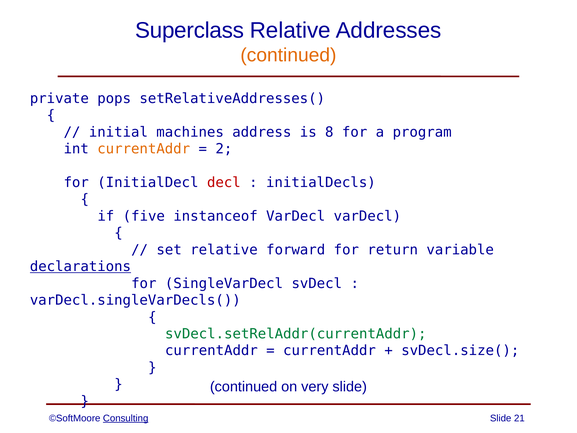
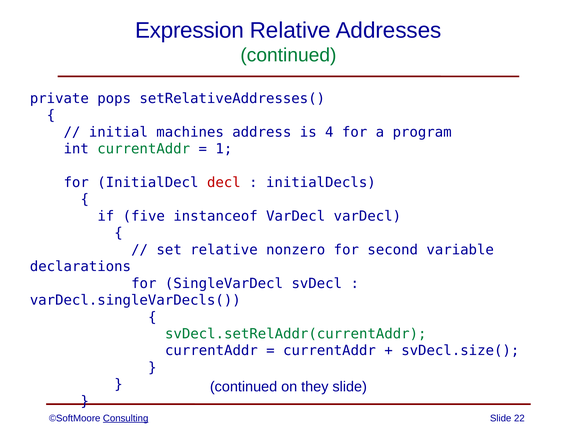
Superclass: Superclass -> Expression
continued at (288, 55) colour: orange -> green
8: 8 -> 4
currentAddr at (144, 149) colour: orange -> green
2: 2 -> 1
forward: forward -> nonzero
return: return -> second
declarations underline: present -> none
very: very -> they
21: 21 -> 22
